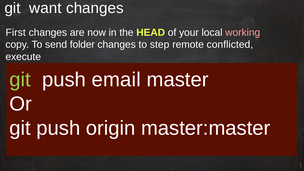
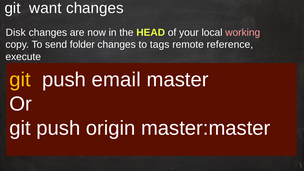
First: First -> Disk
step: step -> tags
conflicted: conflicted -> reference
git at (20, 80) colour: light green -> yellow
